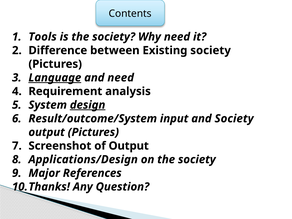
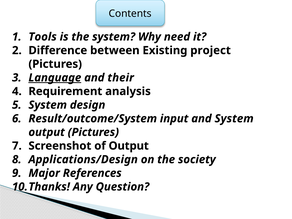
is the society: society -> system
Existing society: society -> project
and need: need -> their
design underline: present -> none
and Society: Society -> System
